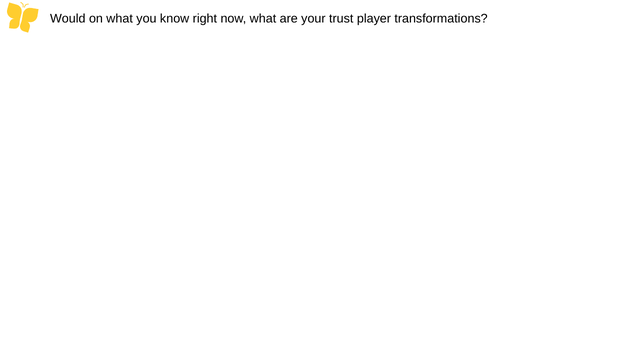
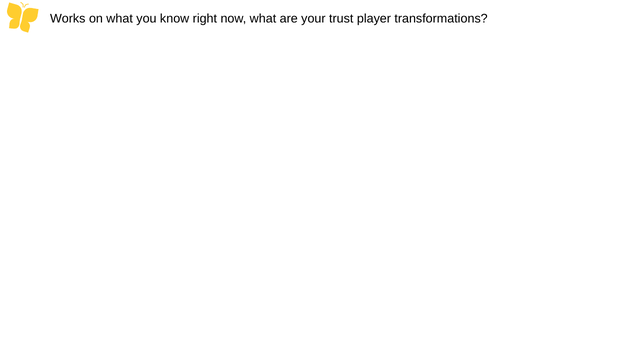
Would: Would -> Works
